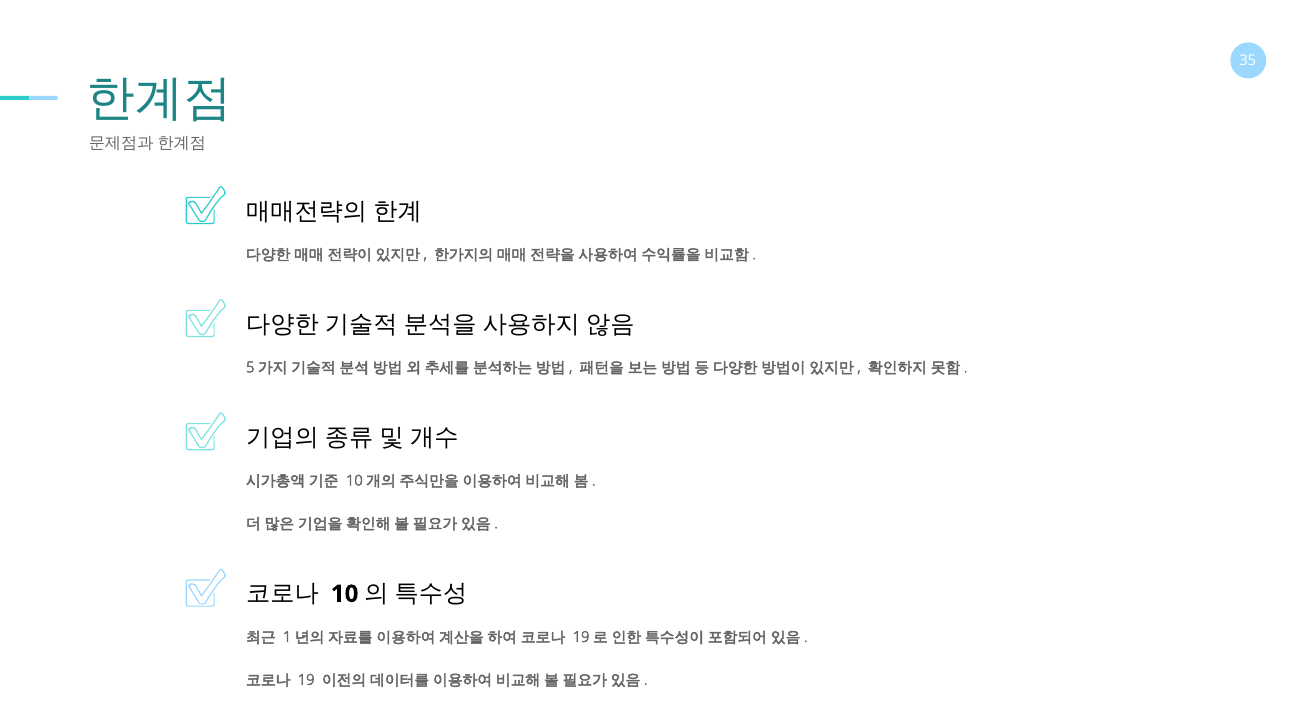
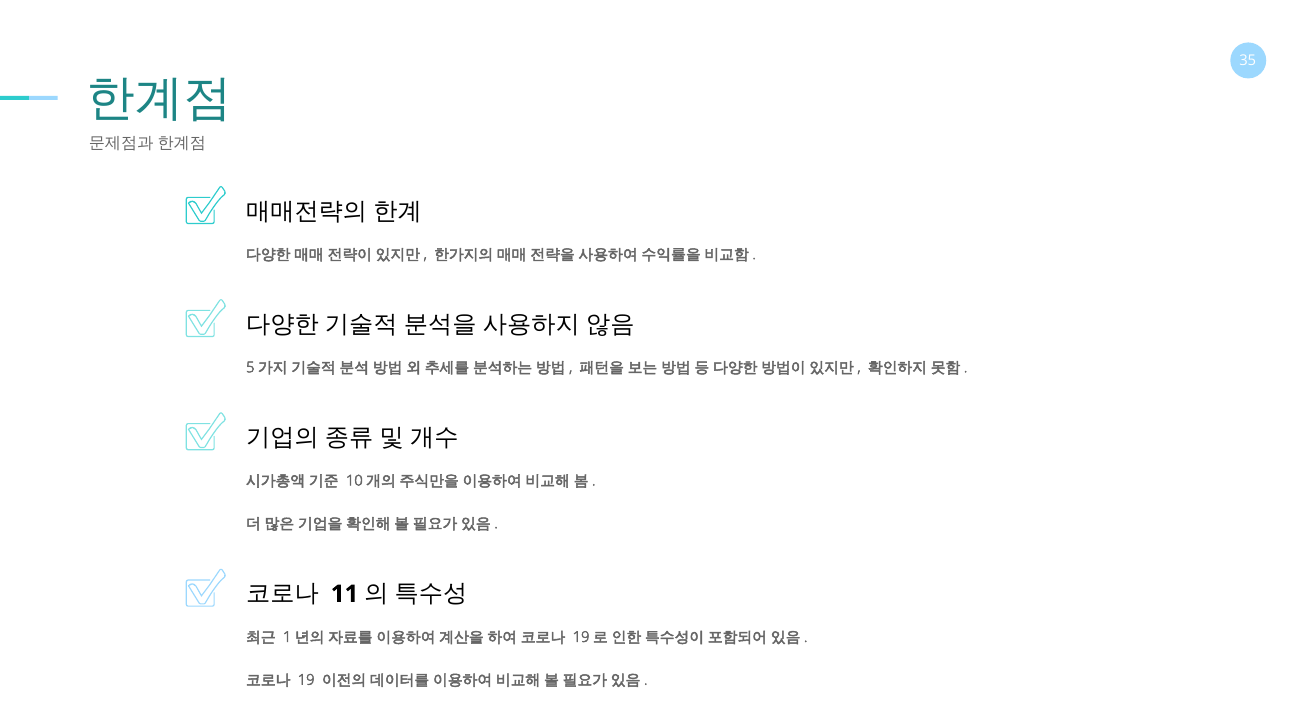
10 at (345, 594): 10 -> 11
